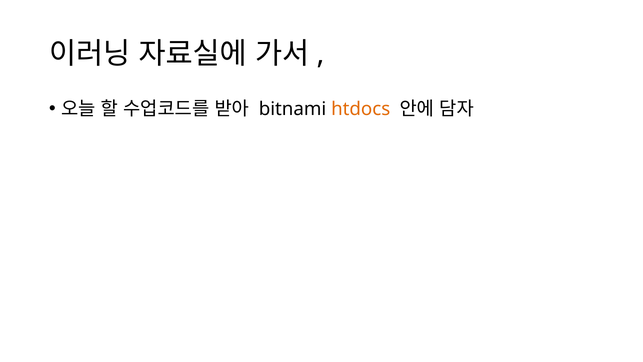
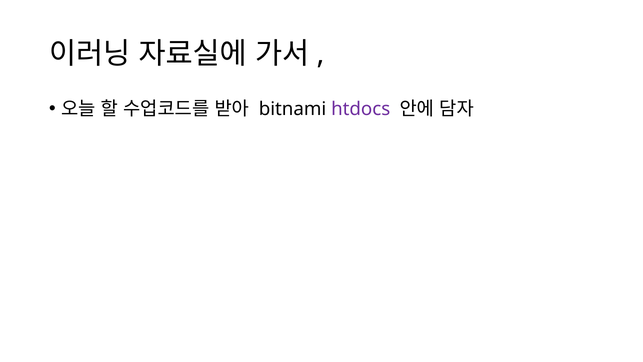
htdocs colour: orange -> purple
